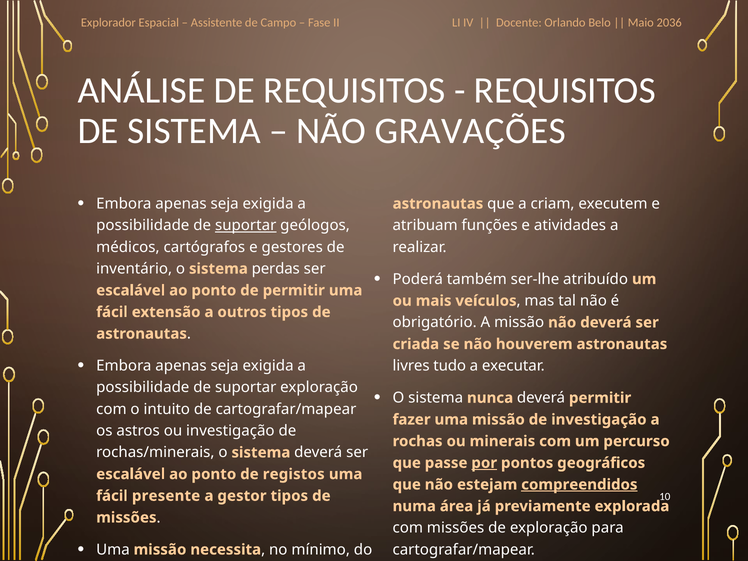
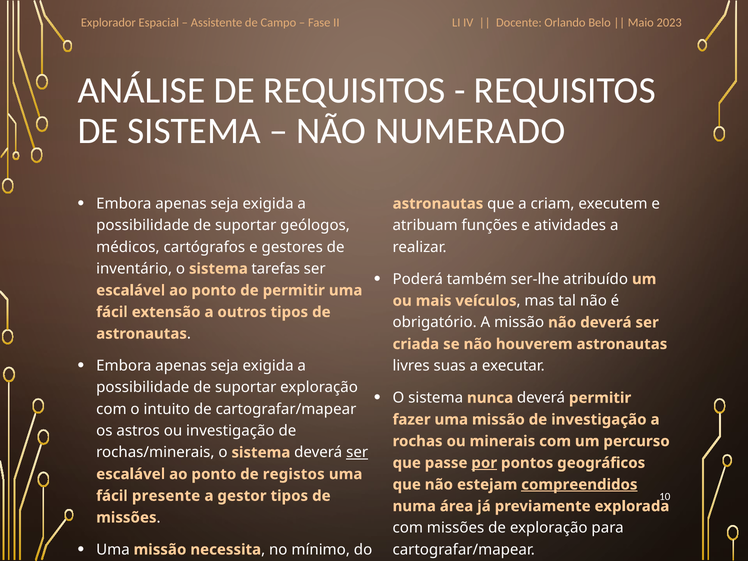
2036: 2036 -> 2023
GRAVAÇÕES: GRAVAÇÕES -> NUMERADO
suportar at (246, 225) underline: present -> none
perdas: perdas -> tarefas
tudo: tudo -> suas
ser at (357, 453) underline: none -> present
